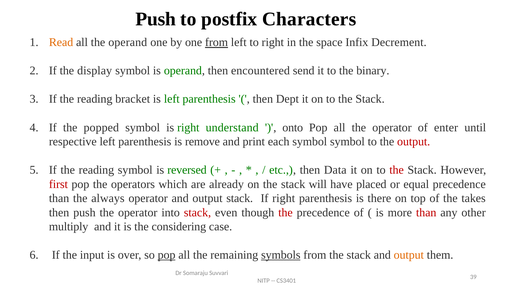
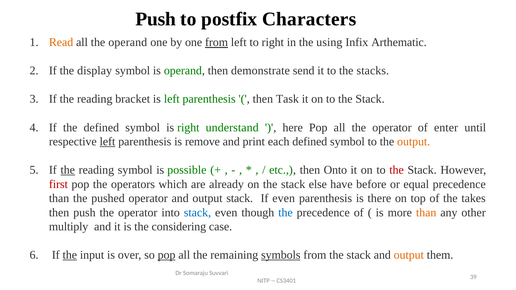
space: space -> using
Decrement: Decrement -> Arthematic
encountered: encountered -> demonstrate
binary: binary -> stacks
Dept: Dept -> Task
the popped: popped -> defined
onto: onto -> here
left at (107, 142) underline: none -> present
each symbol: symbol -> defined
output at (414, 142) colour: red -> orange
the at (68, 170) underline: none -> present
reversed: reversed -> possible
Data: Data -> Onto
will: will -> else
placed: placed -> before
always: always -> pushed
If right: right -> even
stack at (197, 213) colour: red -> blue
the at (285, 213) colour: red -> blue
than at (426, 213) colour: red -> orange
the at (70, 255) underline: none -> present
